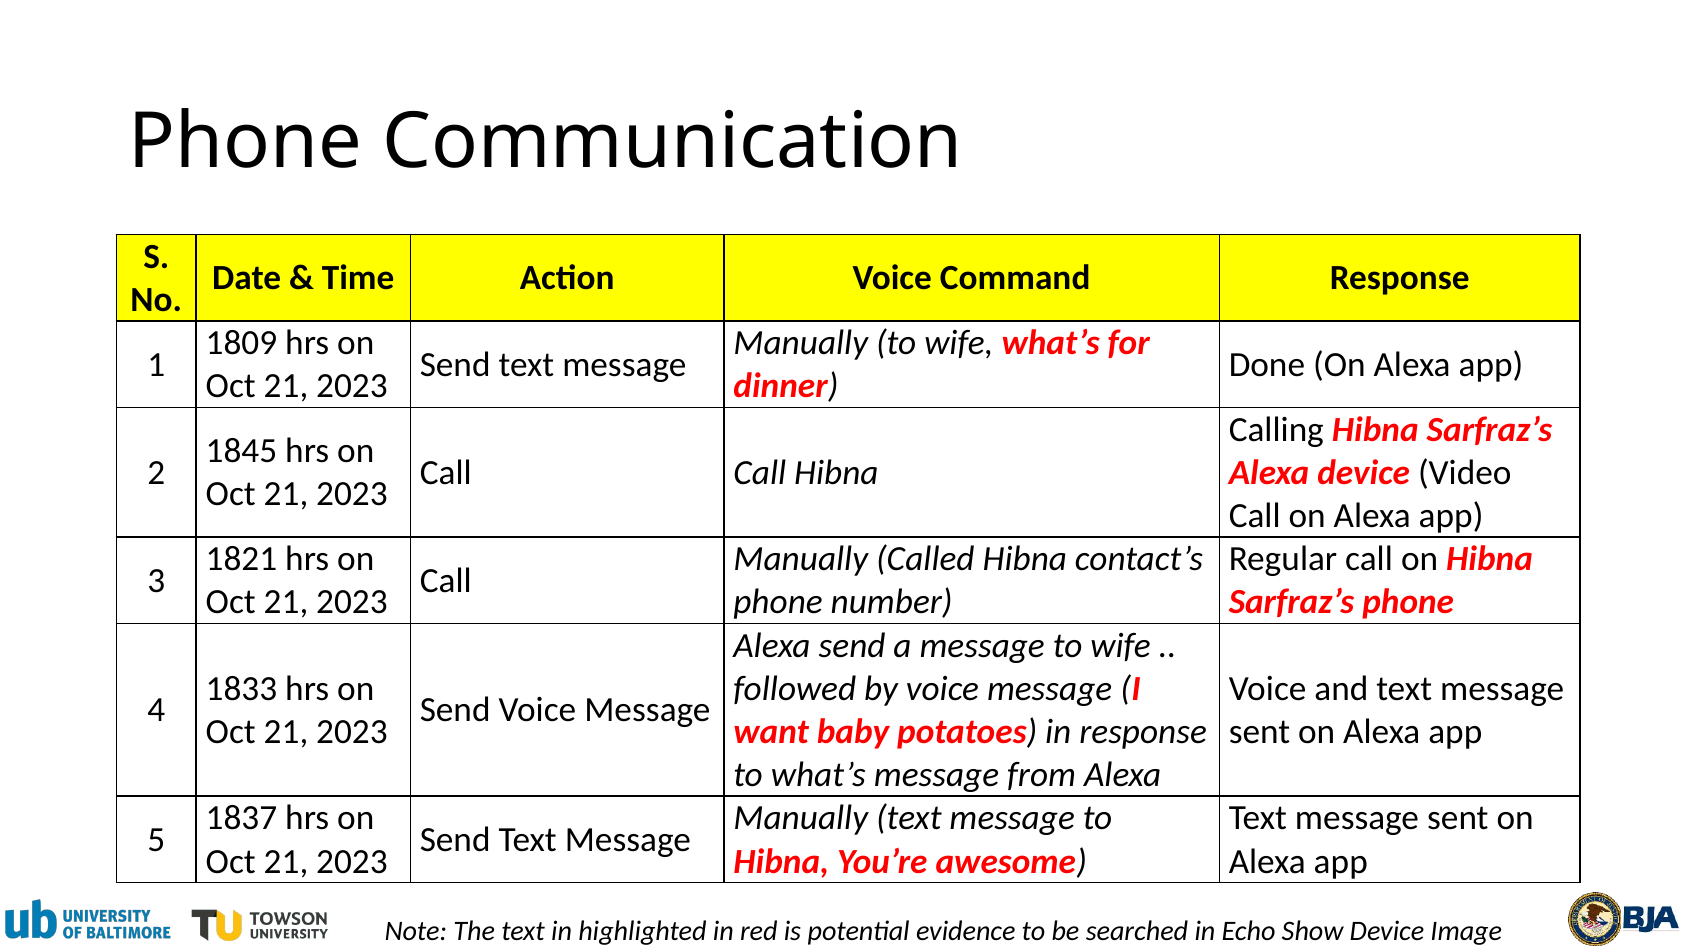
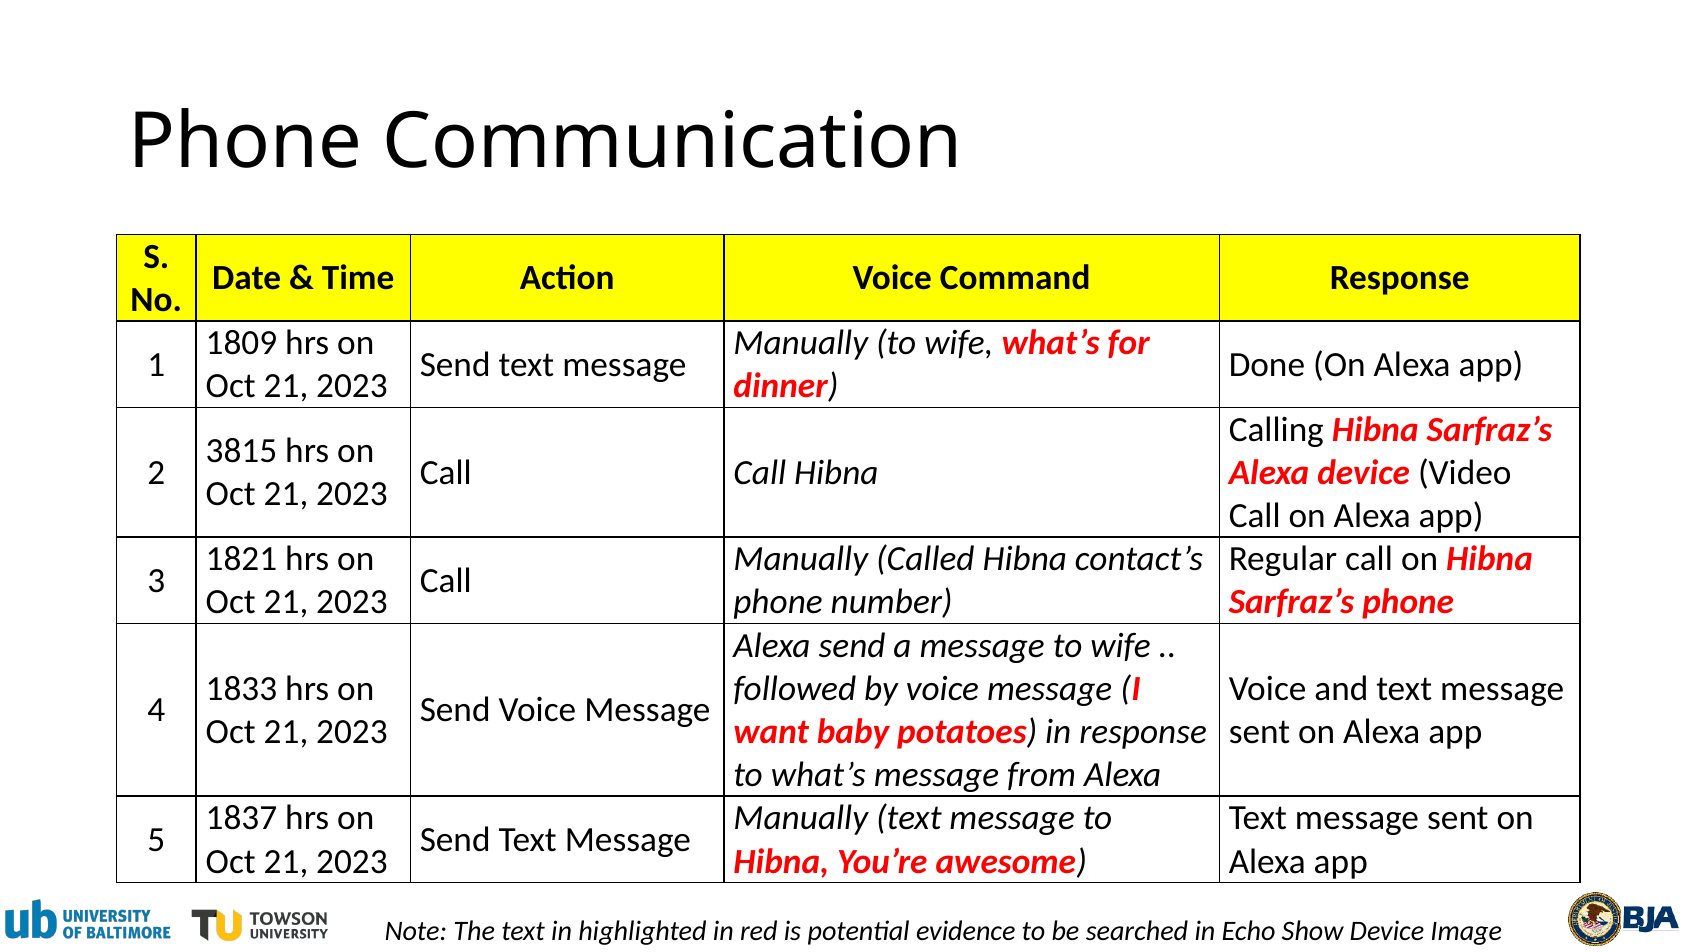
1845: 1845 -> 3815
